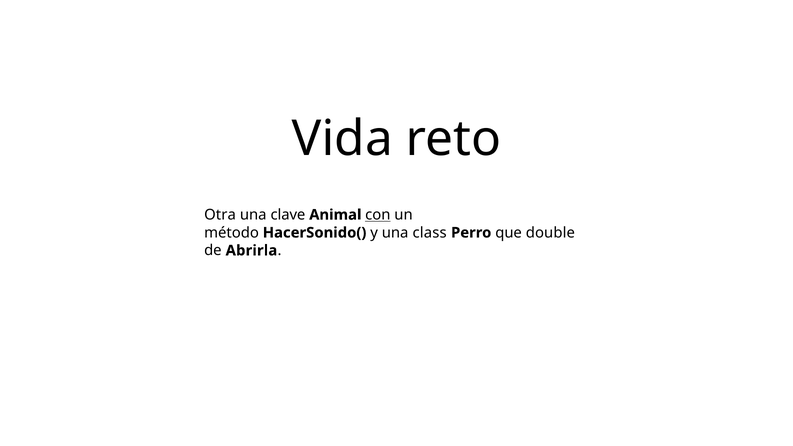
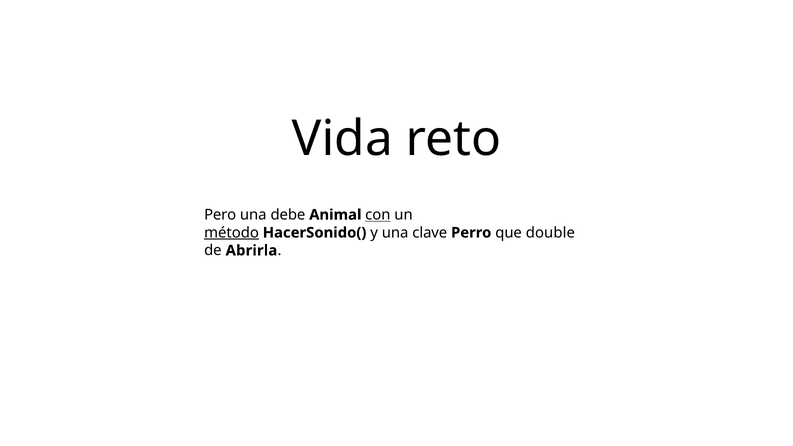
Otra: Otra -> Pero
clave: clave -> debe
método underline: none -> present
class: class -> clave
